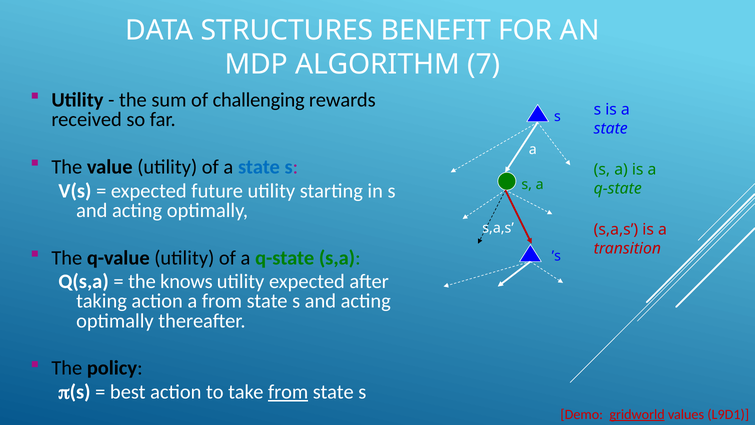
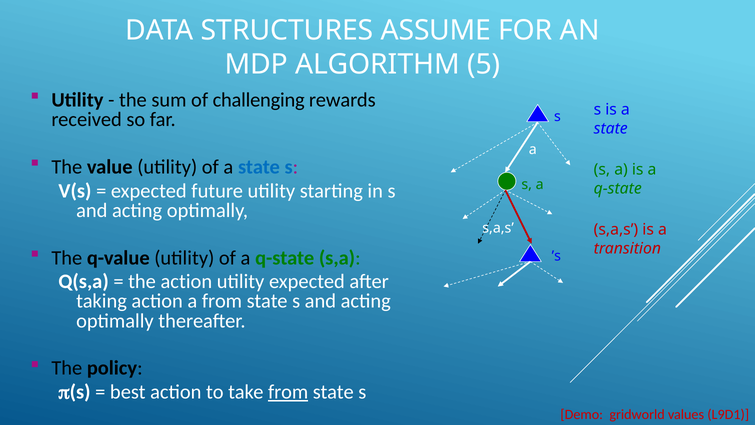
BENEFIT: BENEFIT -> ASSUME
7: 7 -> 5
the knows: knows -> action
gridworld underline: present -> none
